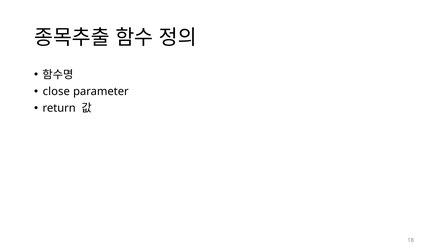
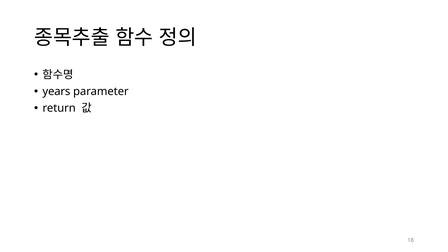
close: close -> years
